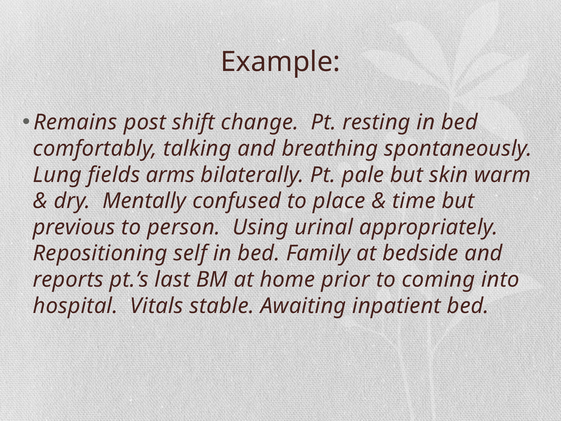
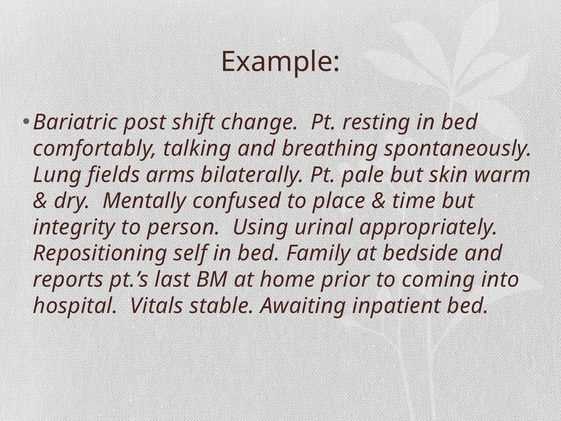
Remains: Remains -> Bariatric
previous: previous -> integrity
